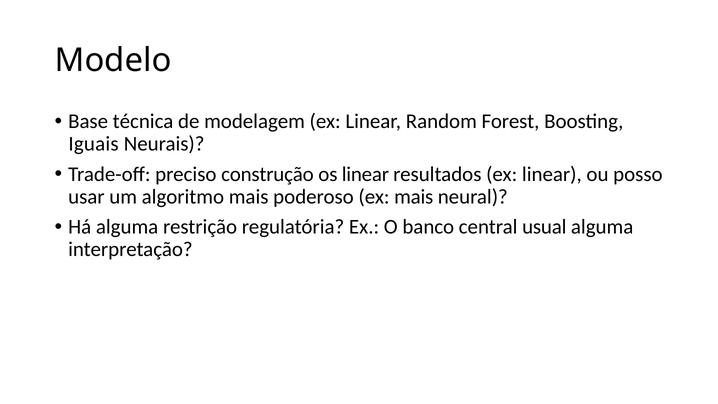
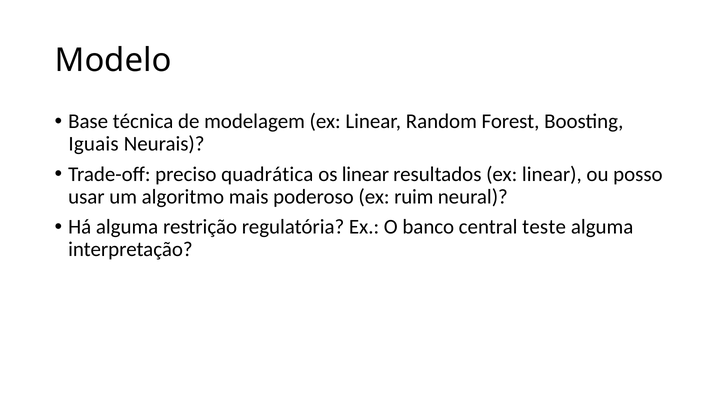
construção: construção -> quadrática
ex mais: mais -> ruim
usual: usual -> teste
